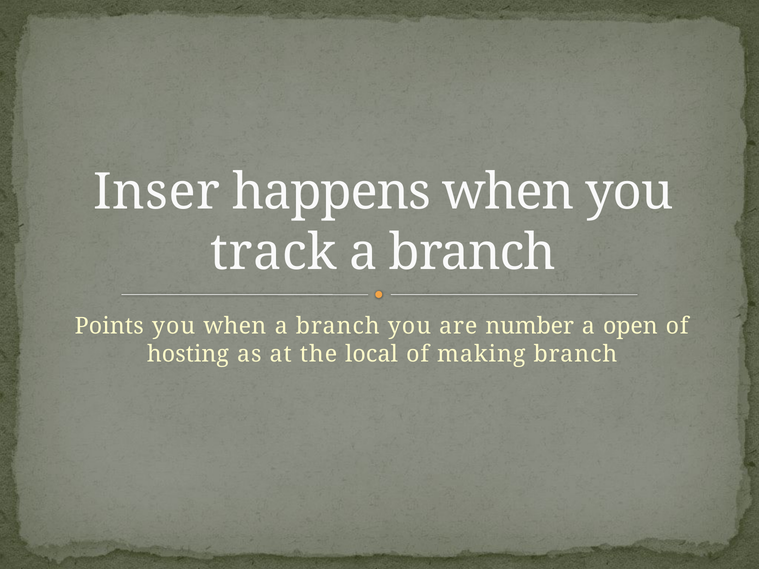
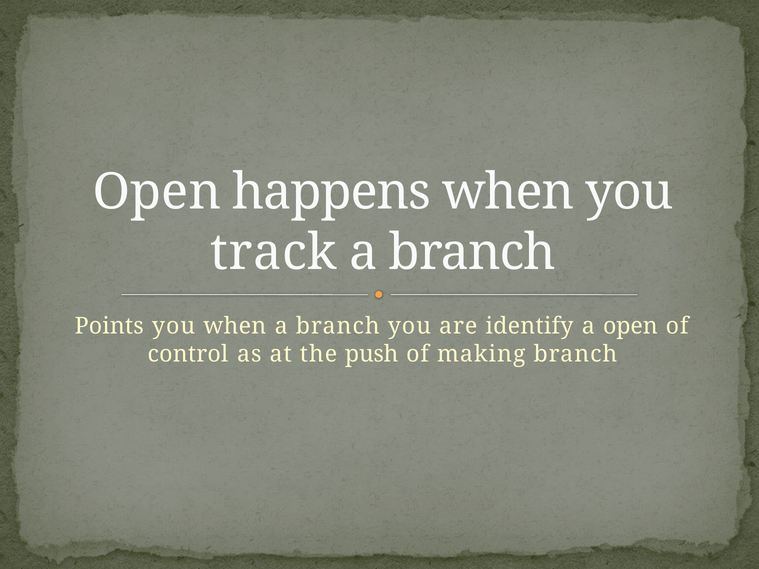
Inser at (157, 192): Inser -> Open
number: number -> identify
hosting: hosting -> control
local: local -> push
